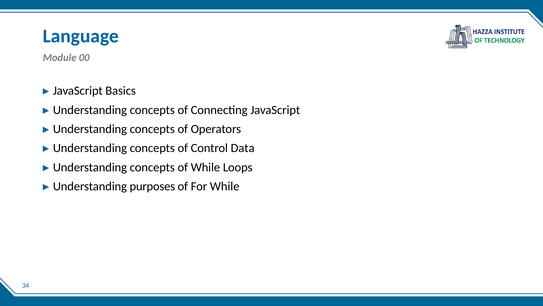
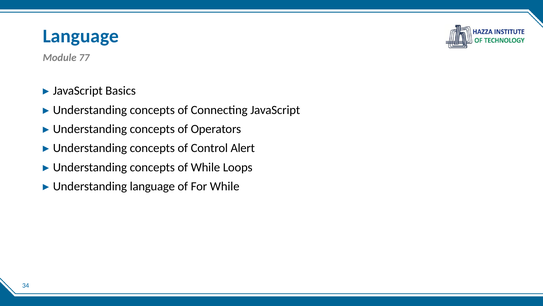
00: 00 -> 77
Data: Data -> Alert
Understanding purposes: purposes -> language
